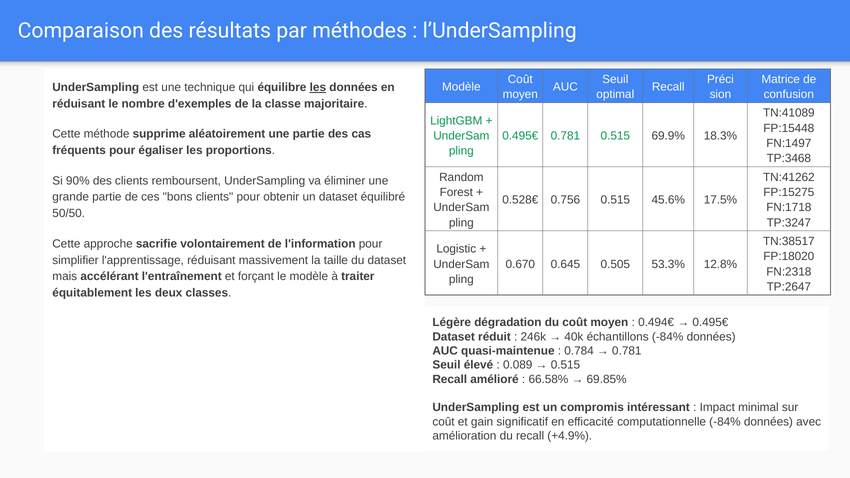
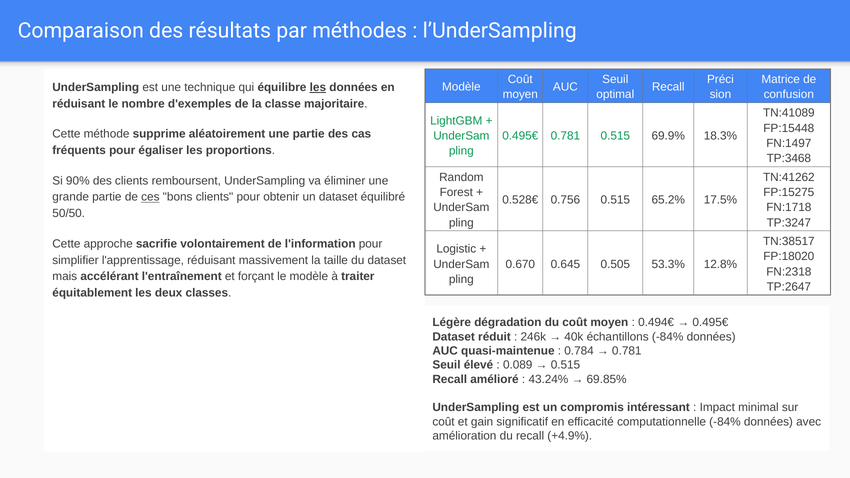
ces underline: none -> present
45.6%: 45.6% -> 65.2%
66.58%: 66.58% -> 43.24%
